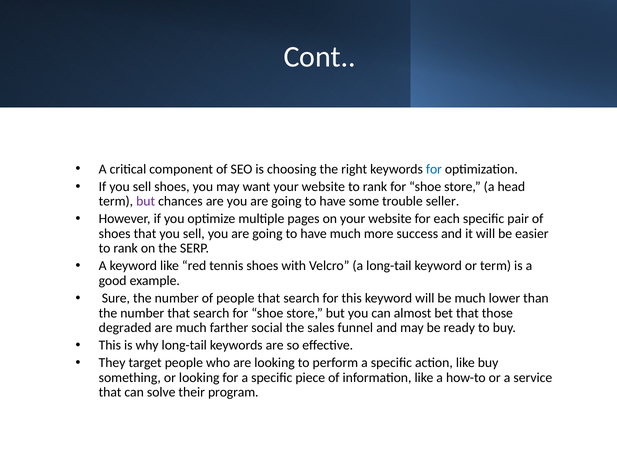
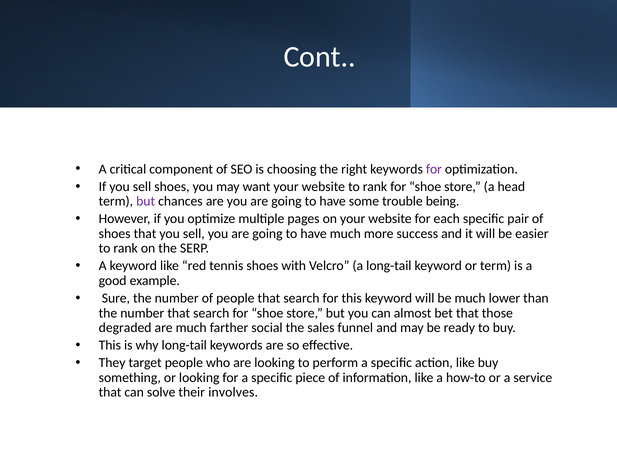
for at (434, 169) colour: blue -> purple
seller: seller -> being
program: program -> involves
